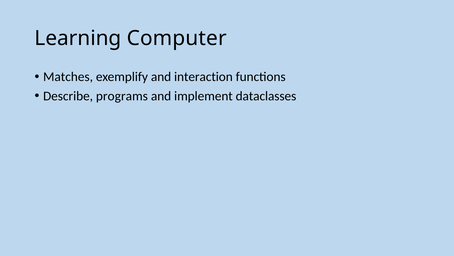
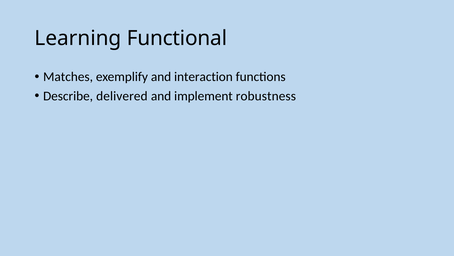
Computer: Computer -> Functional
programs: programs -> delivered
dataclasses: dataclasses -> robustness
